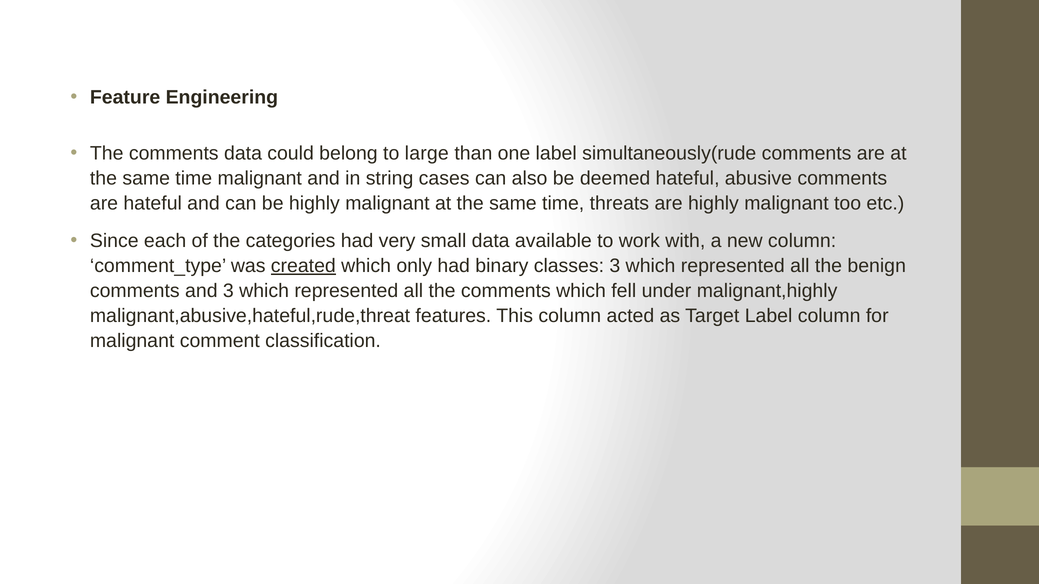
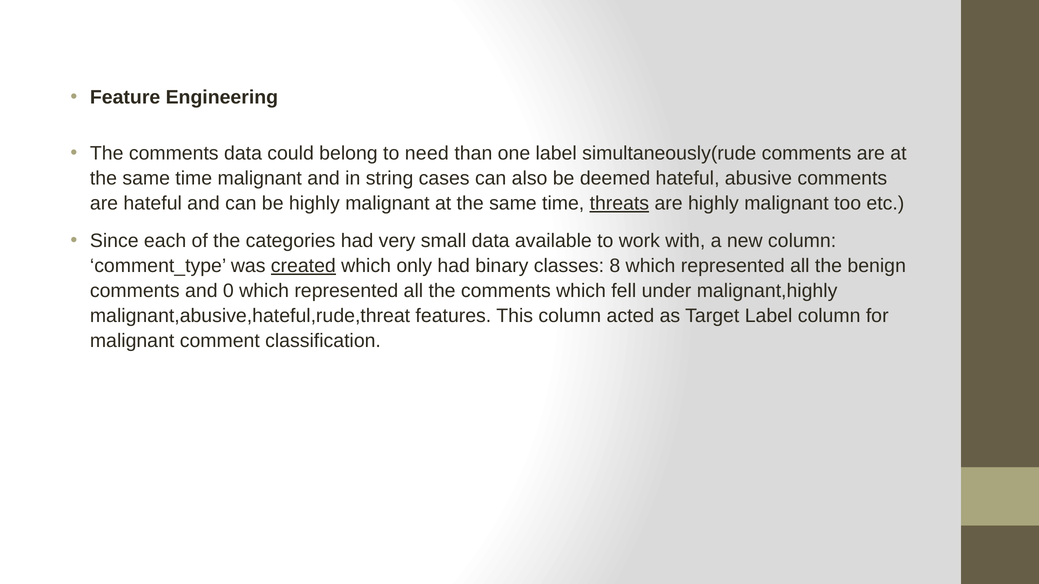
large: large -> need
threats underline: none -> present
classes 3: 3 -> 8
and 3: 3 -> 0
